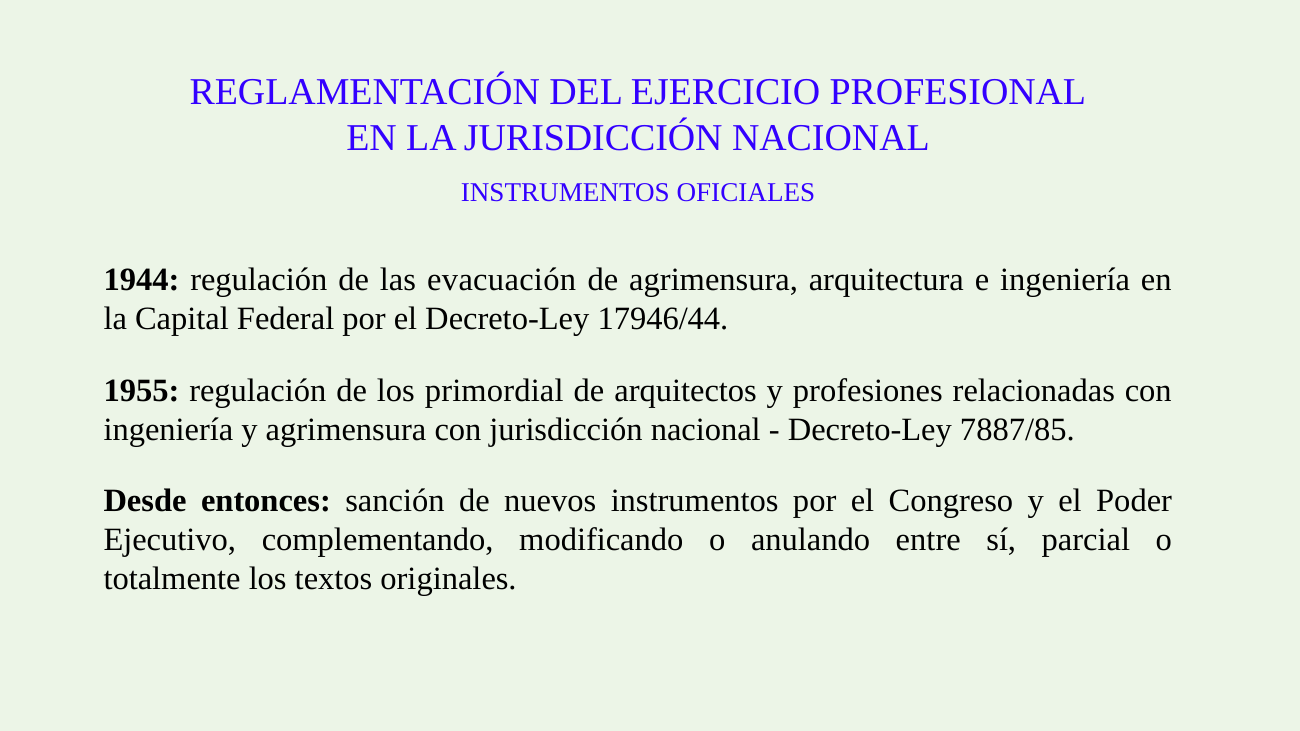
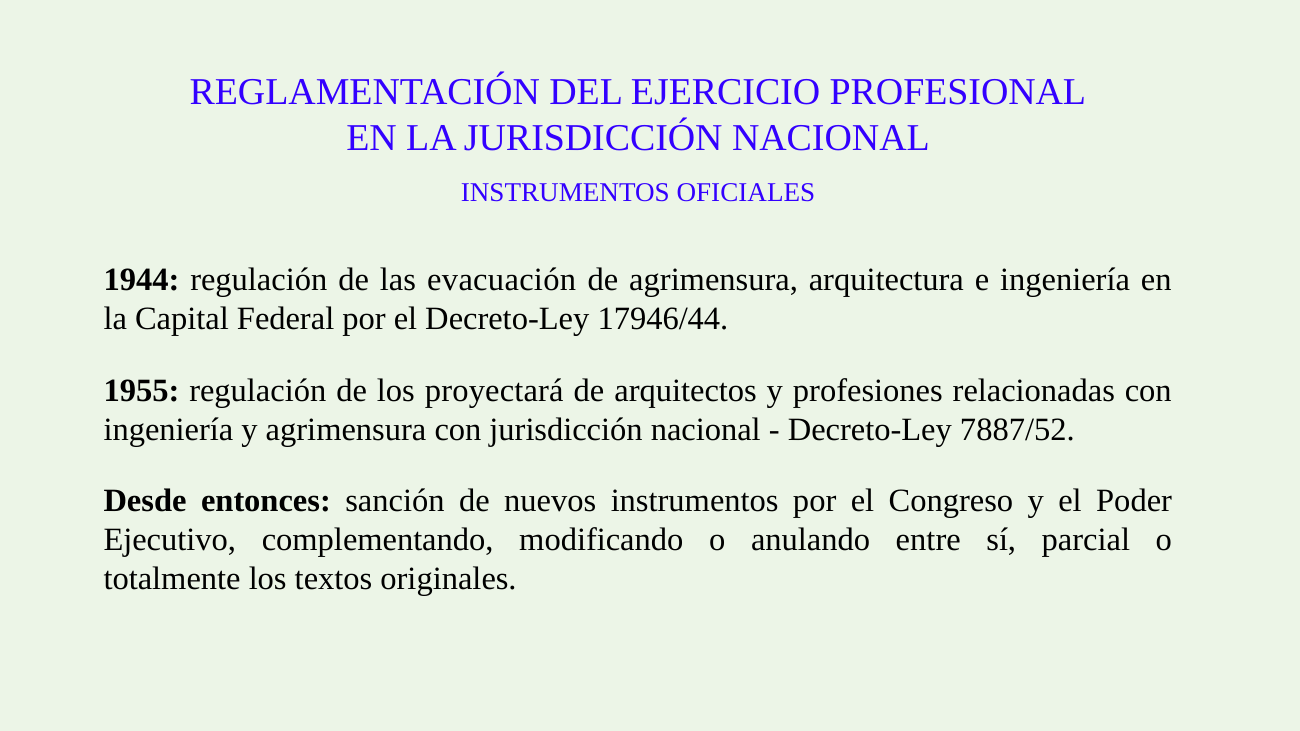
primordial: primordial -> proyectará
7887/85: 7887/85 -> 7887/52
